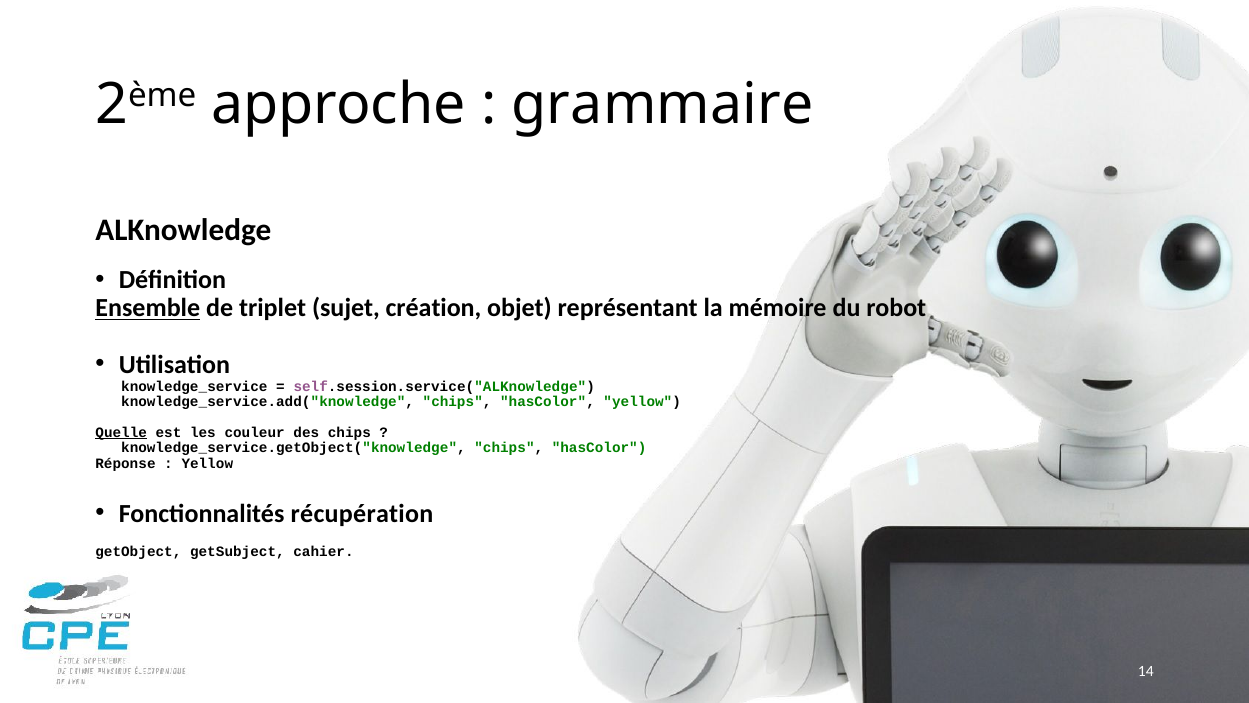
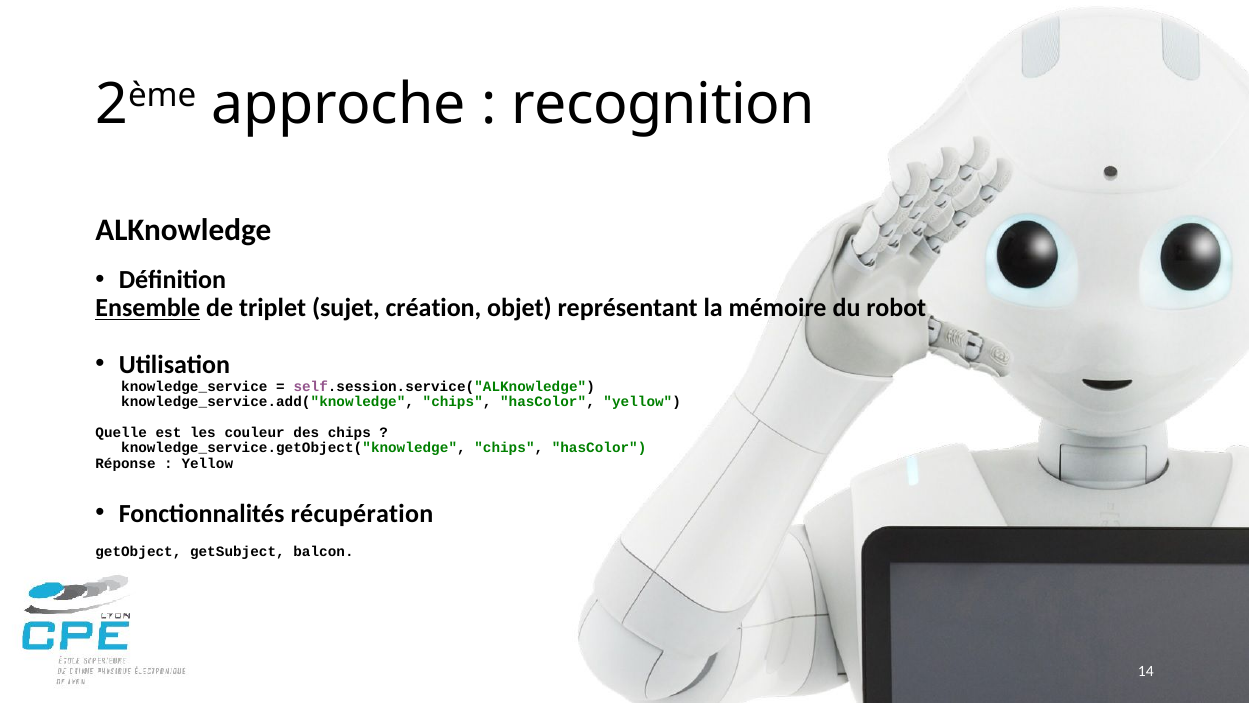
grammaire: grammaire -> recognition
Quelle underline: present -> none
cahier: cahier -> balcon
